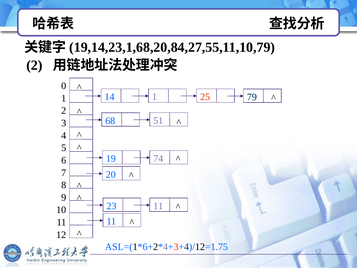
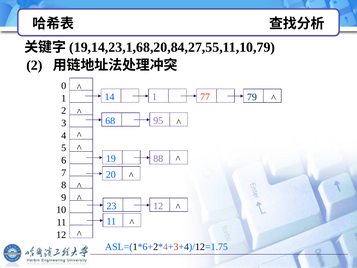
25: 25 -> 77
51: 51 -> 95
74: 74 -> 88
23 11: 11 -> 12
